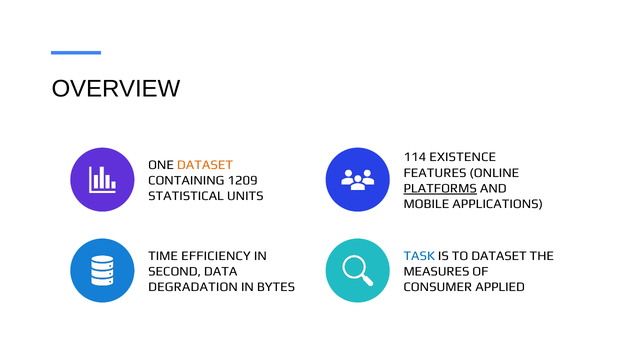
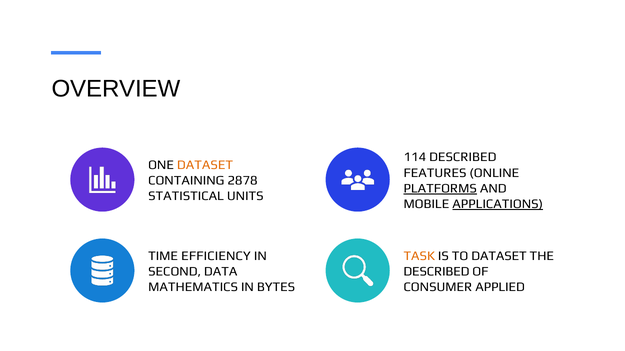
114 EXISTENCE: EXISTENCE -> DESCRIBED
1209: 1209 -> 2878
APPLICATIONS underline: none -> present
TASK colour: blue -> orange
MEASURES at (436, 272): MEASURES -> DESCRIBED
DEGRADATION: DEGRADATION -> MATHEMATICS
